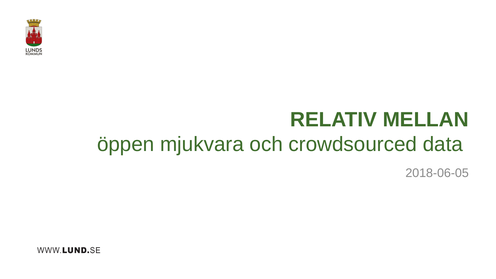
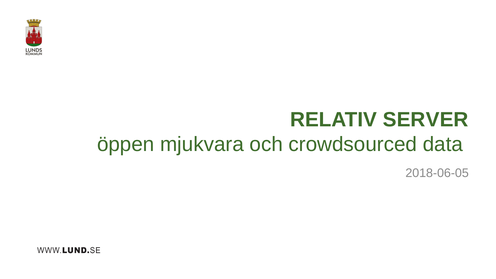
MELLAN: MELLAN -> SERVER
